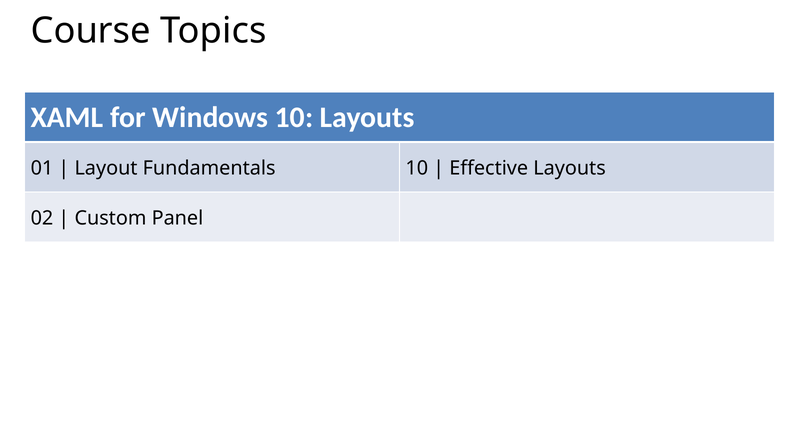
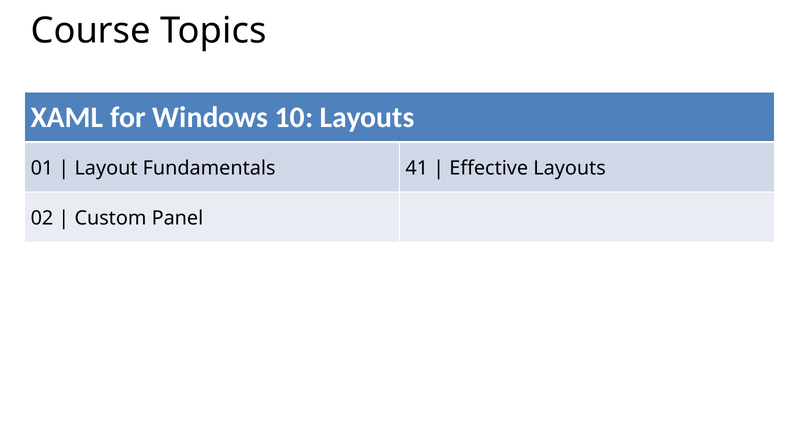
Fundamentals 10: 10 -> 41
